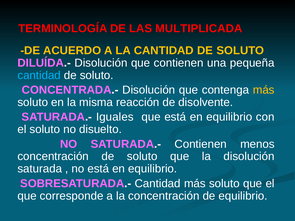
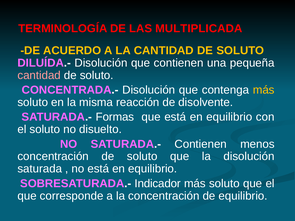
cantidad at (39, 75) colour: light blue -> pink
Iguales: Iguales -> Formas
SOBRESATURADA.- Cantidad: Cantidad -> Indicador
